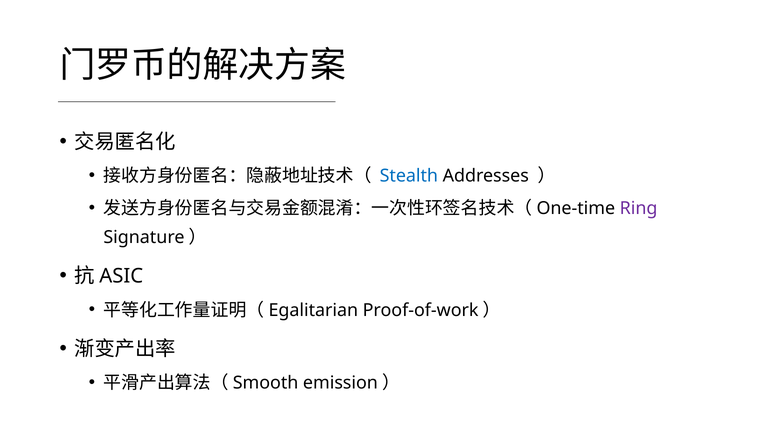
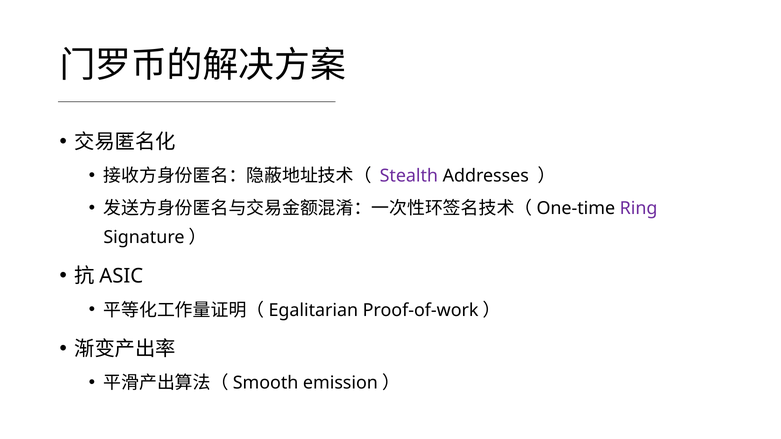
Stealth colour: blue -> purple
